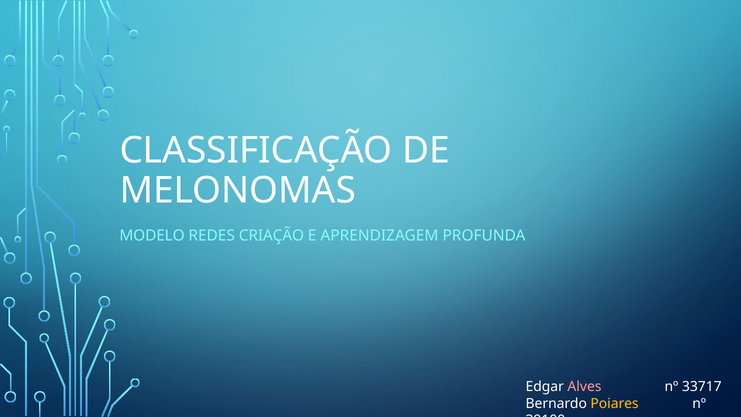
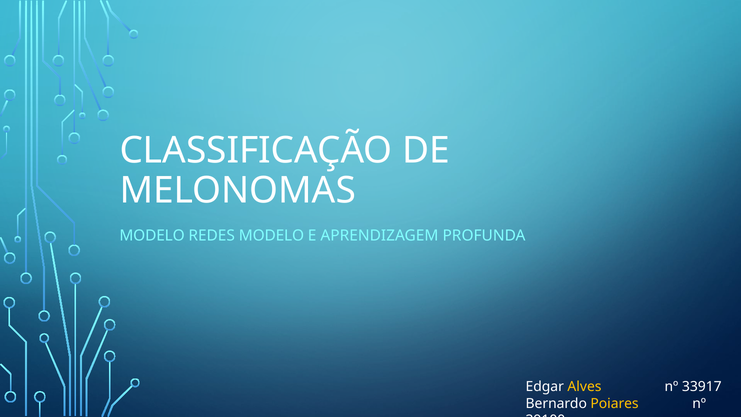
REDES CRIAÇÃO: CRIAÇÃO -> MODELO
Alves colour: pink -> yellow
33717: 33717 -> 33917
